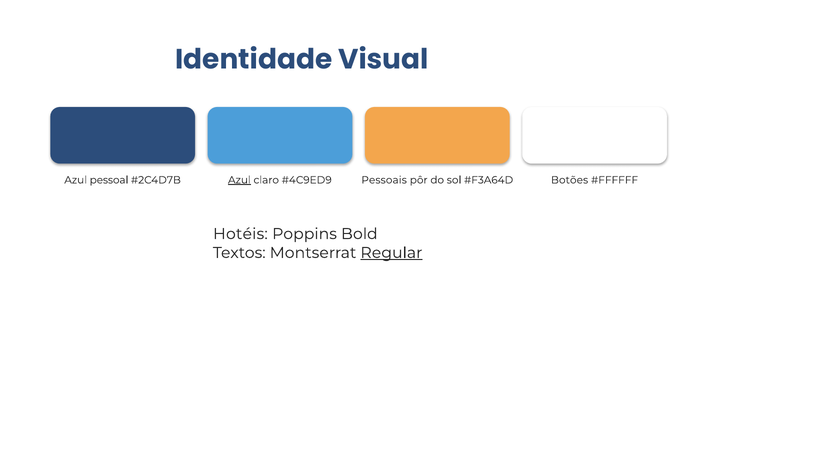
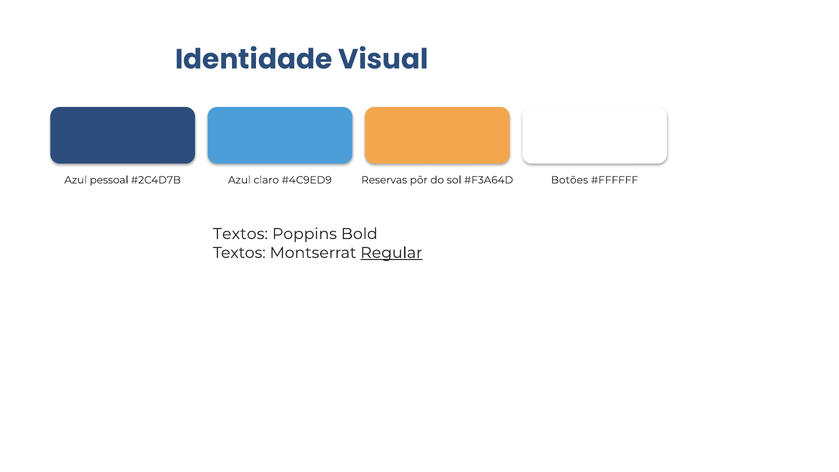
Azul at (239, 180) underline: present -> none
Pessoais: Pessoais -> Reservas
Hotéis at (240, 234): Hotéis -> Textos
